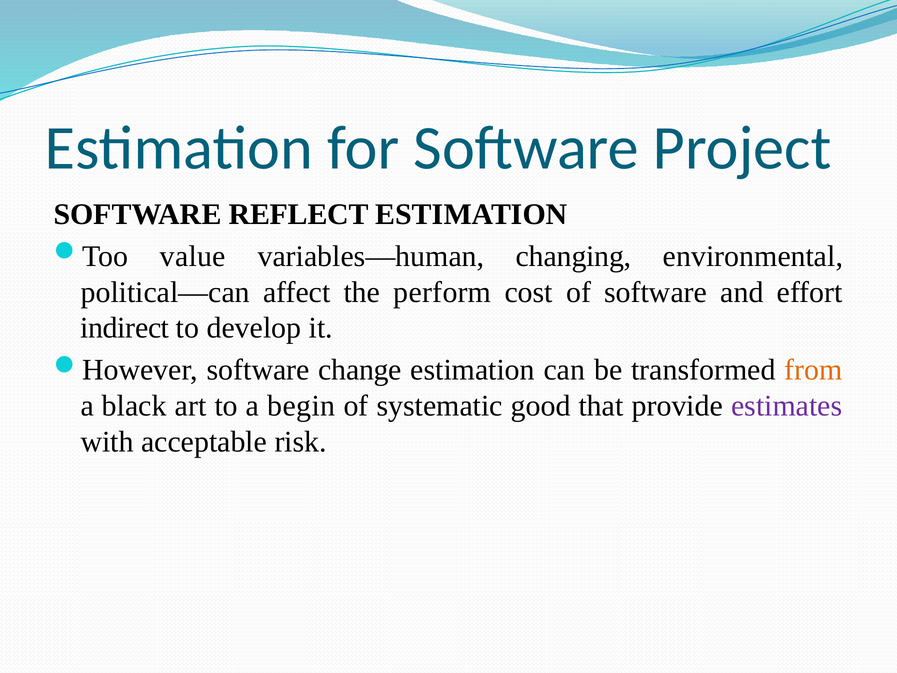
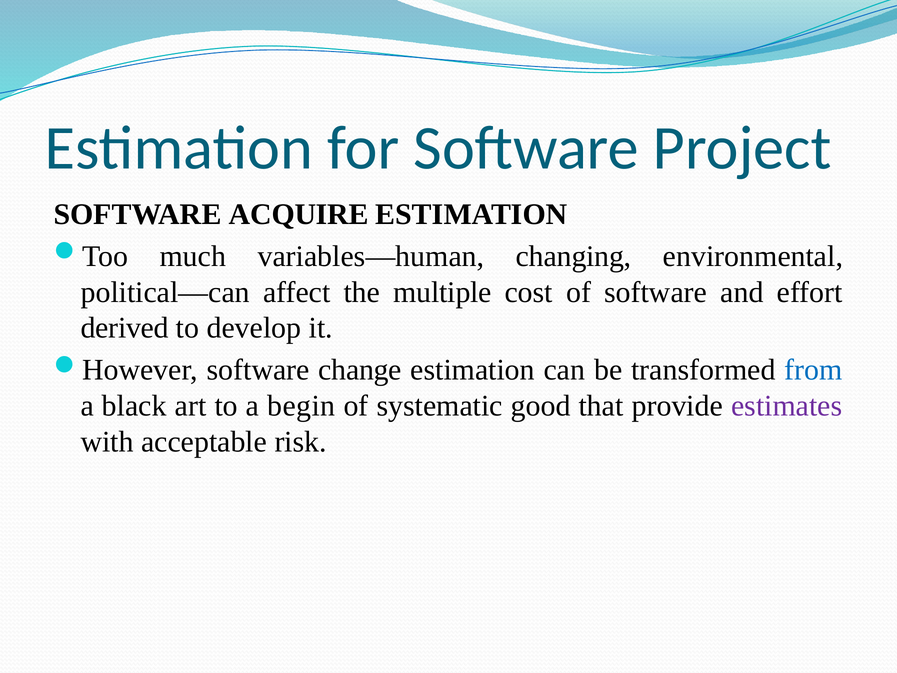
REFLECT: REFLECT -> ACQUIRE
value: value -> much
perform: perform -> multiple
indirect: indirect -> derived
from colour: orange -> blue
